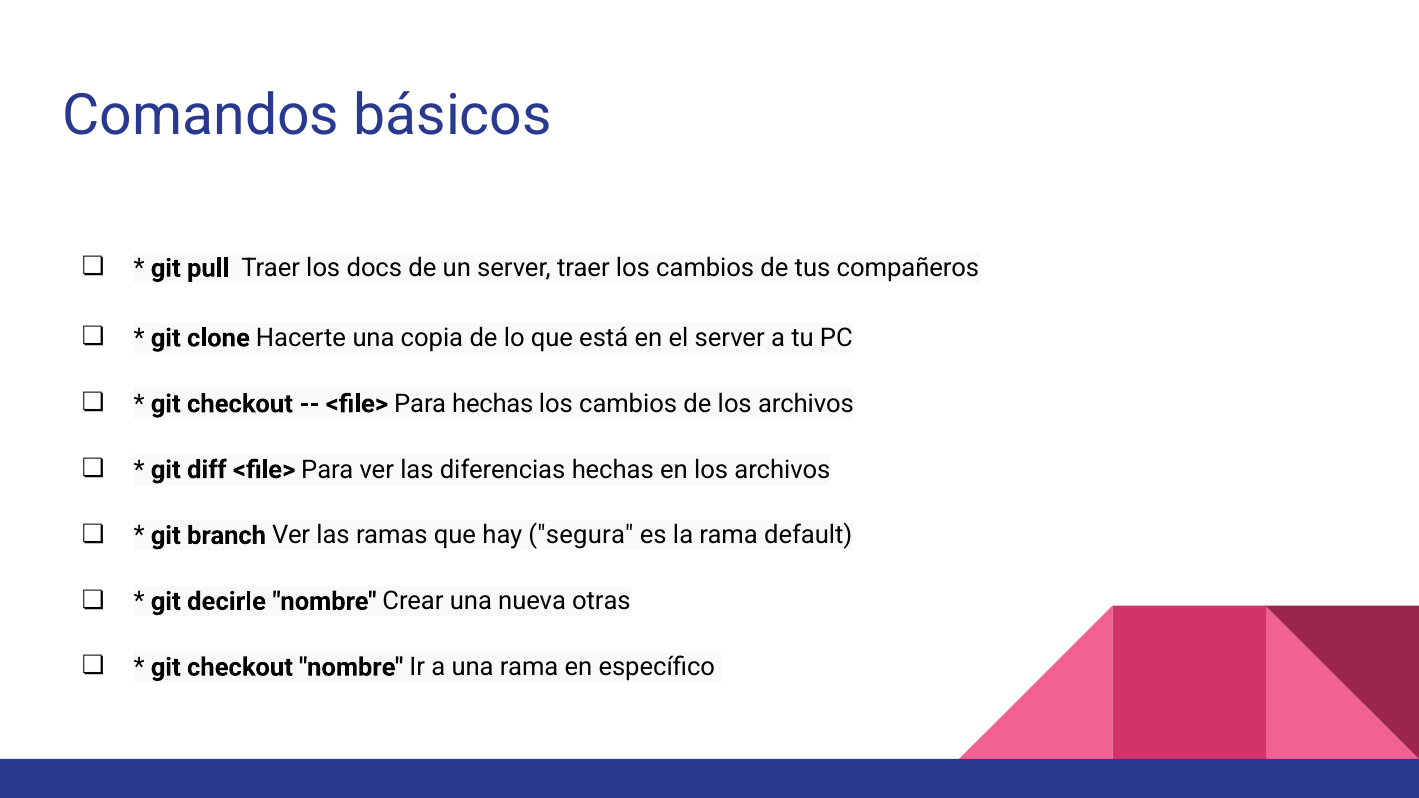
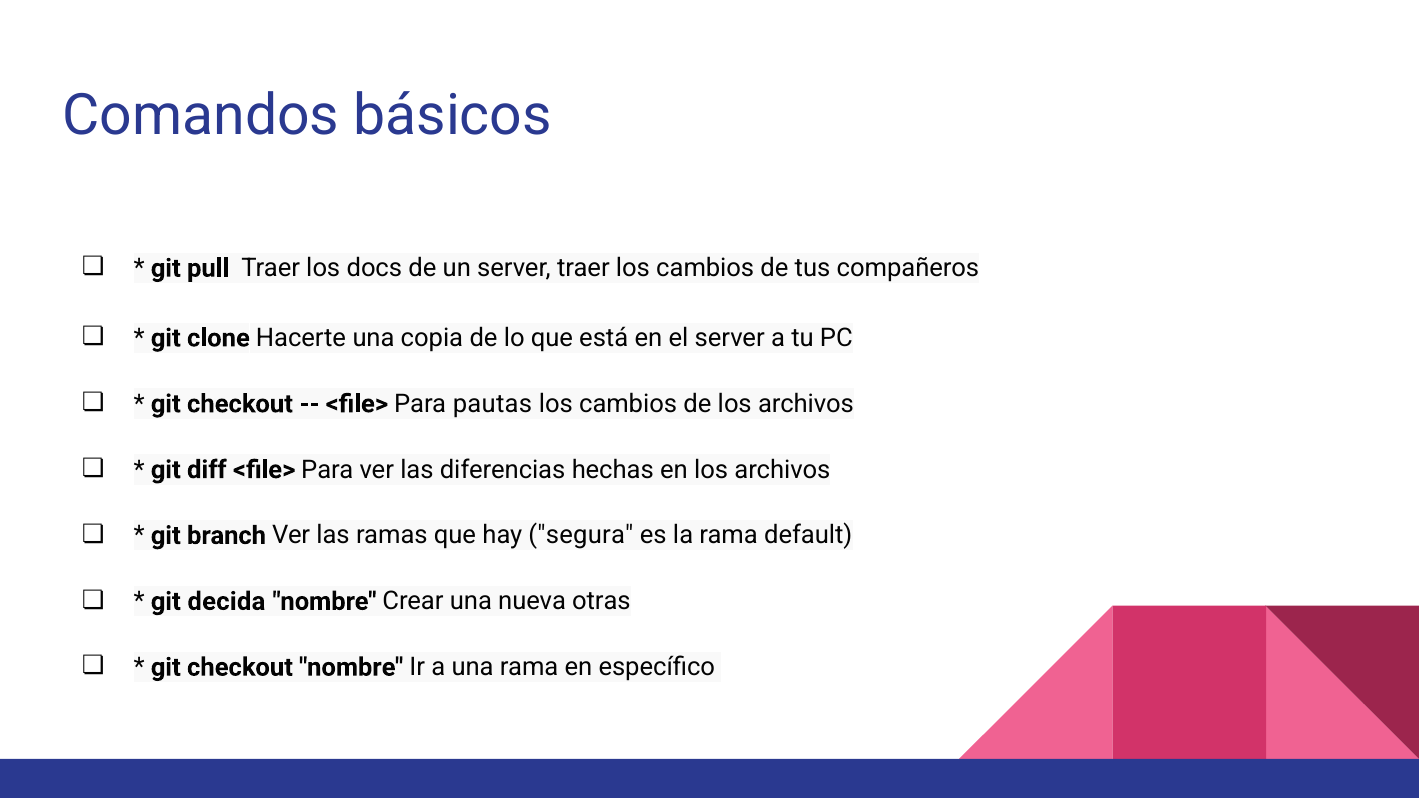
Para hechas: hechas -> pautas
decirle: decirle -> decida
